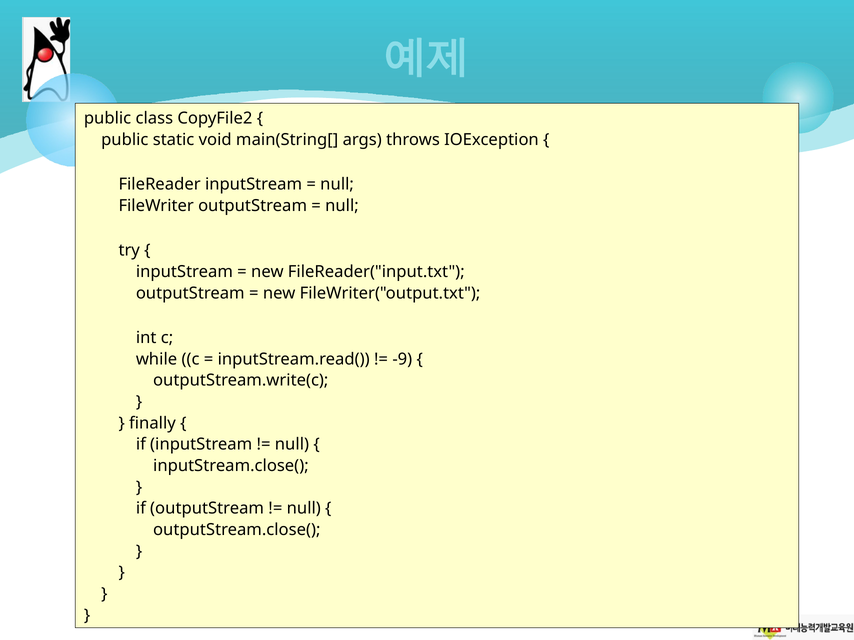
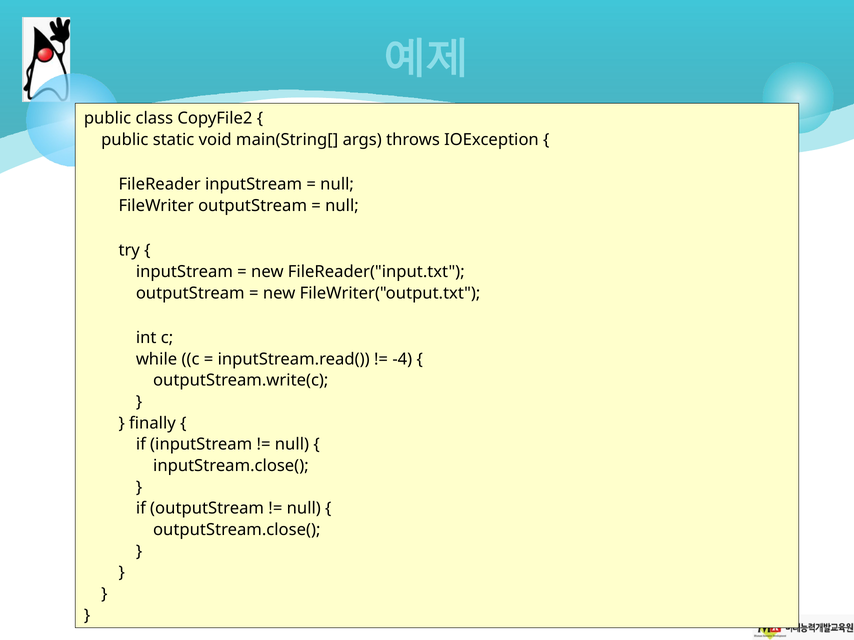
-9: -9 -> -4
